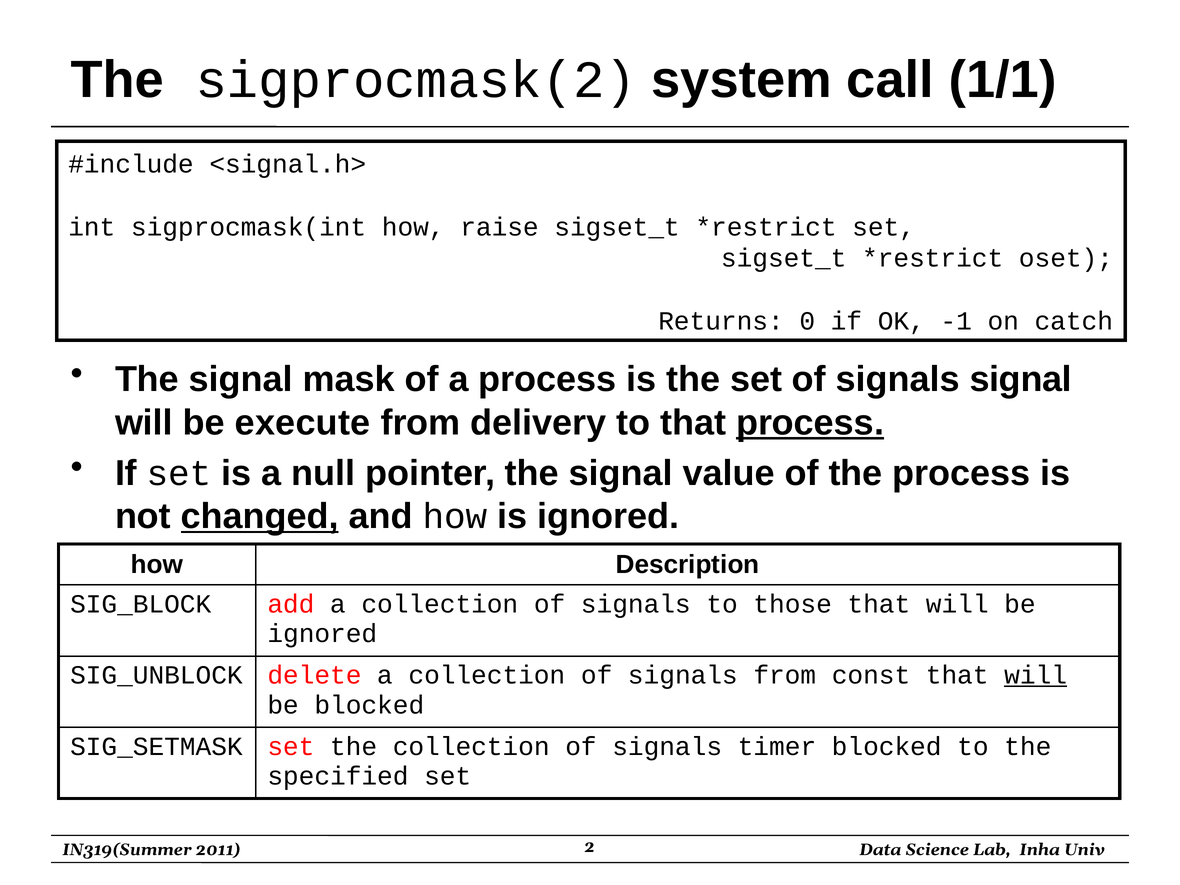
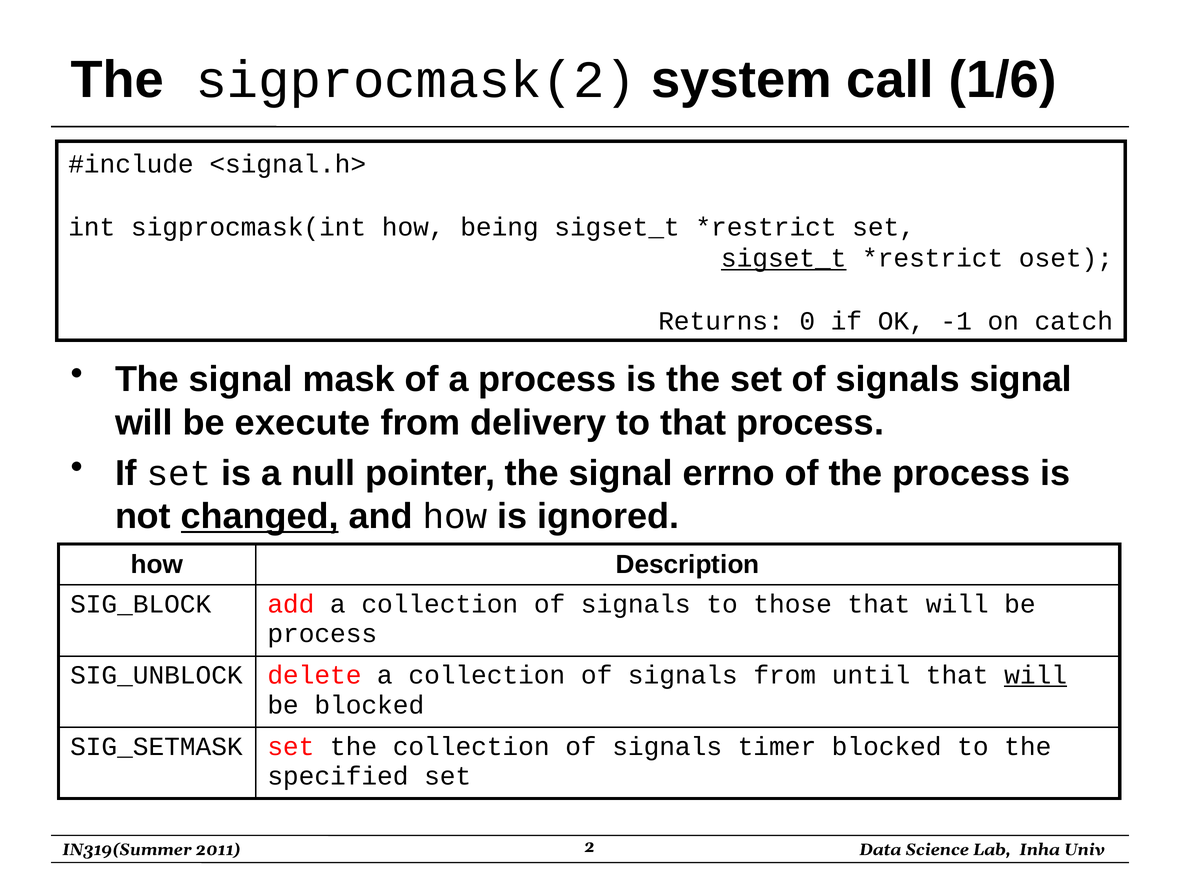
1/1: 1/1 -> 1/6
raise: raise -> being
sigset_t at (784, 258) underline: none -> present
process at (810, 423) underline: present -> none
value: value -> errno
ignored at (322, 634): ignored -> process
const: const -> until
